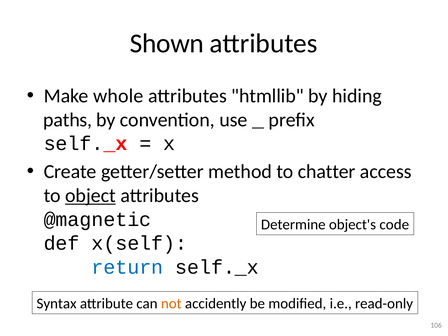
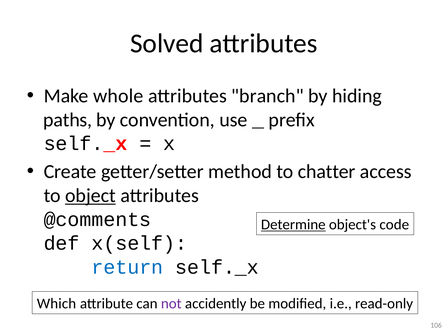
Shown: Shown -> Solved
htmllib: htmllib -> branch
@magnetic: @magnetic -> @comments
Determine underline: none -> present
Syntax: Syntax -> Which
not colour: orange -> purple
